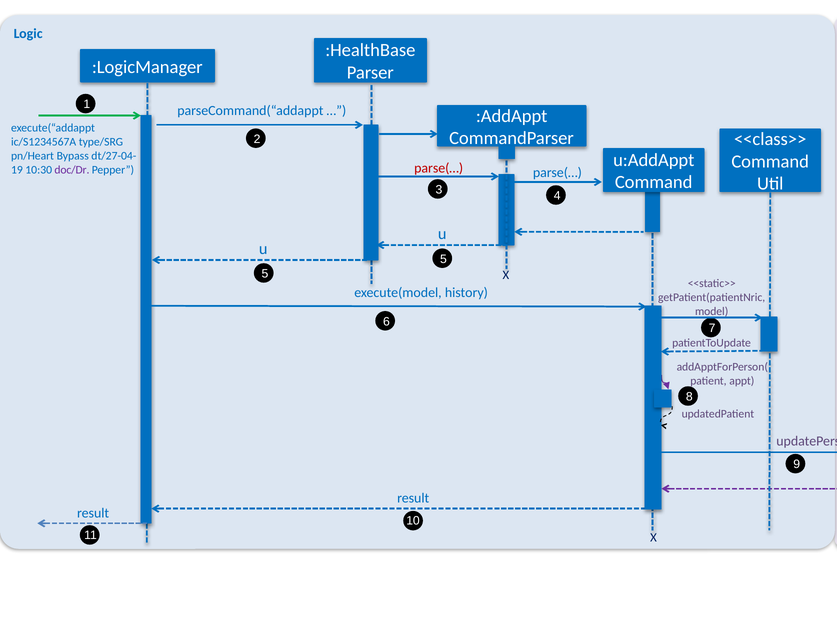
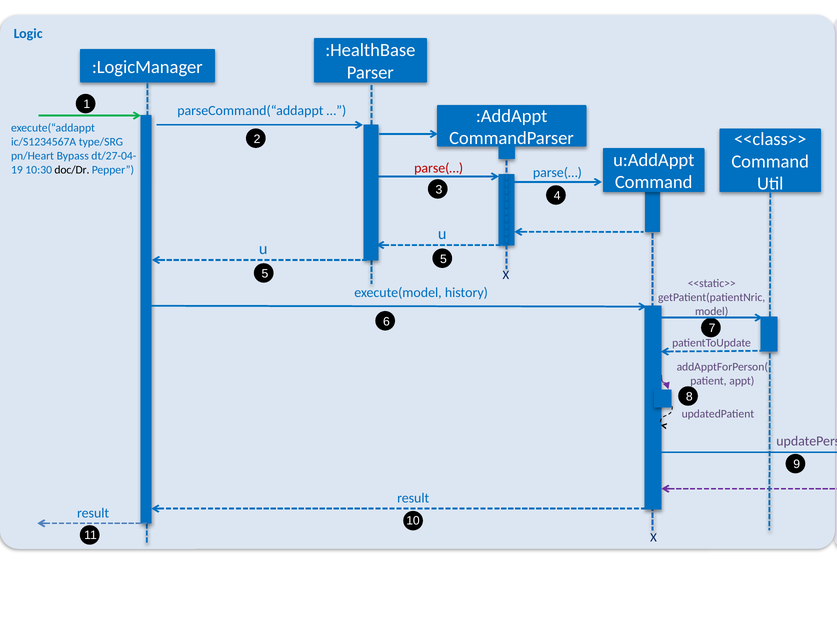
doc/Dr colour: purple -> black
